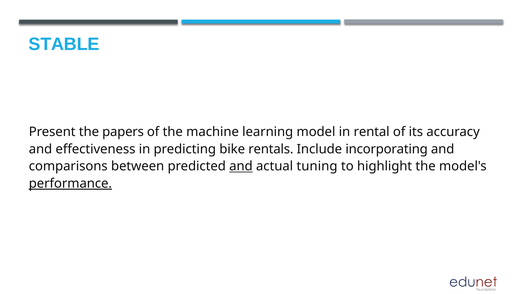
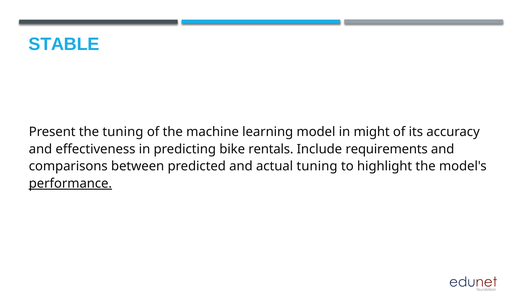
the papers: papers -> tuning
rental: rental -> might
incorporating: incorporating -> requirements
and at (241, 166) underline: present -> none
